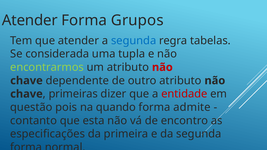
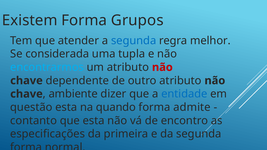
Atender at (30, 20): Atender -> Existem
tabelas: tabelas -> melhor
encontrarmos colour: light green -> light blue
primeiras: primeiras -> ambiente
entidade colour: red -> blue
questão pois: pois -> esta
